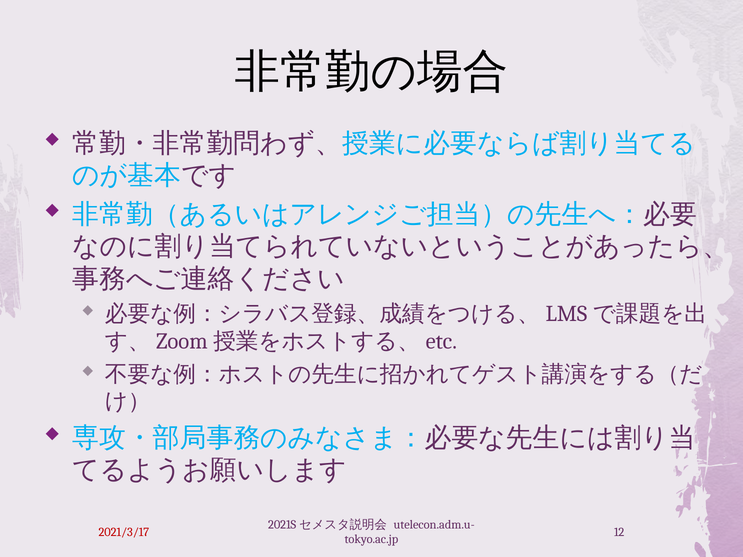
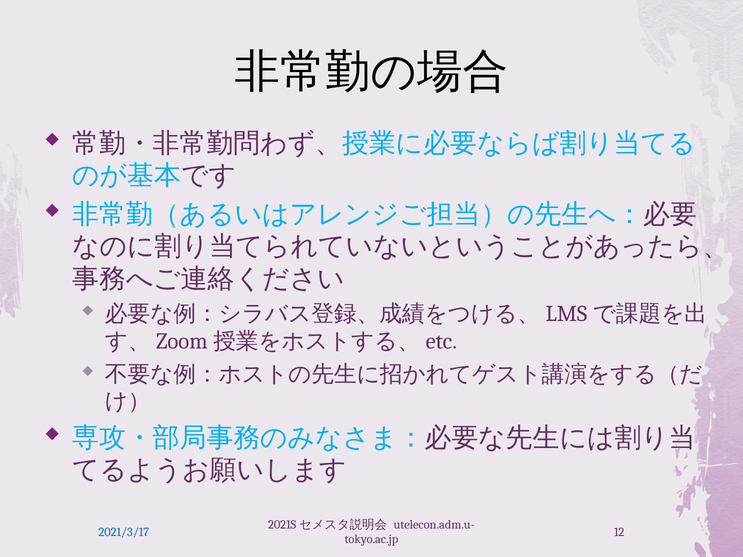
2021/3/17 colour: red -> blue
